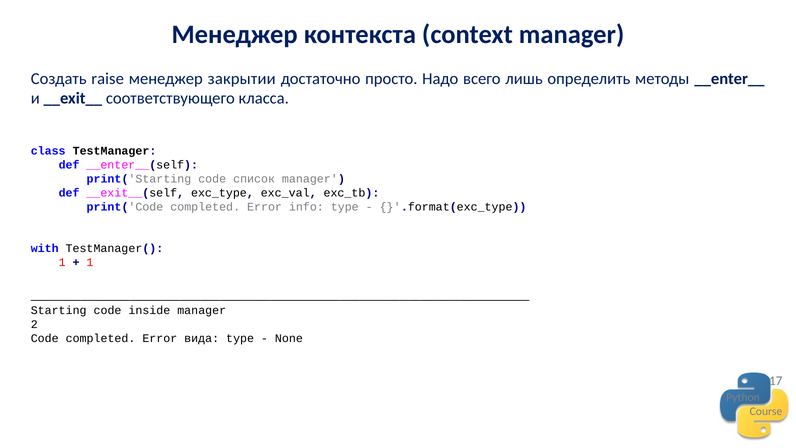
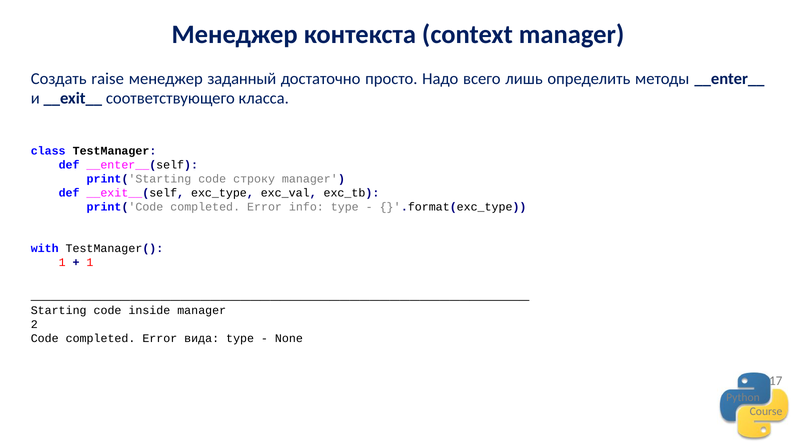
закрытии: закрытии -> заданный
список: список -> строку
